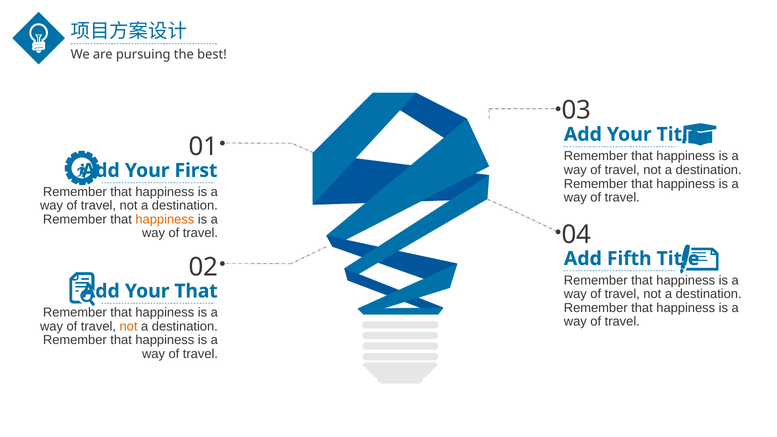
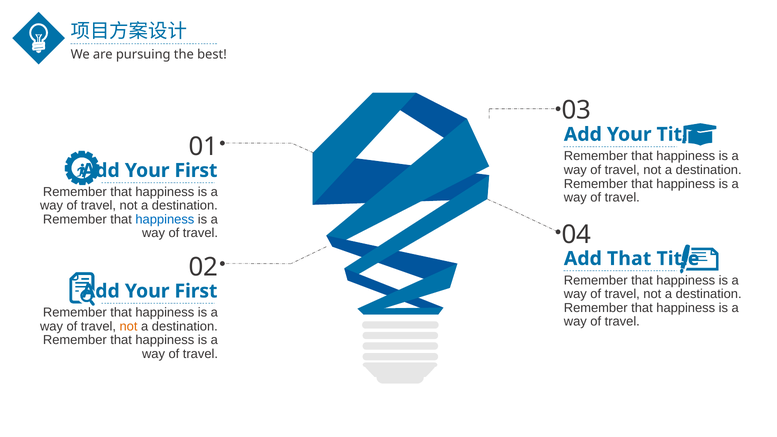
happiness at (165, 219) colour: orange -> blue
Add Fifth: Fifth -> That
That at (196, 291): That -> First
